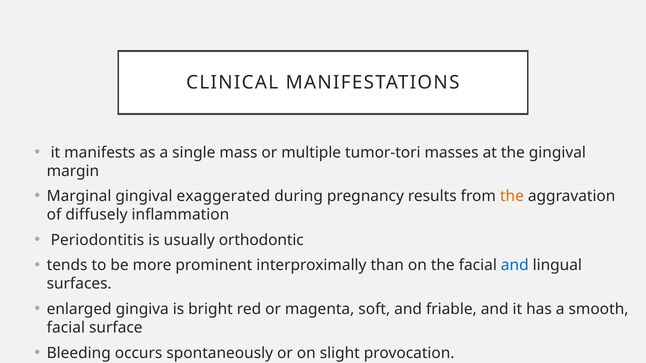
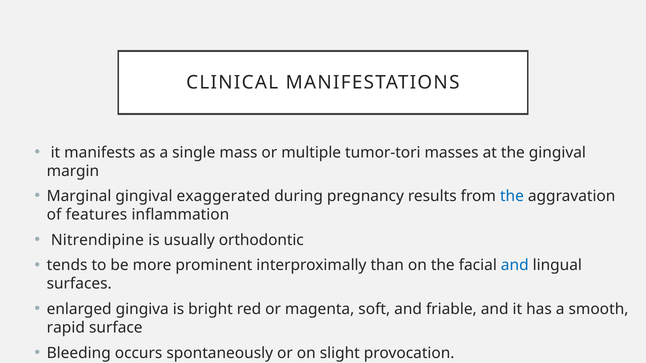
the at (512, 196) colour: orange -> blue
diffusely: diffusely -> features
Periodontitis: Periodontitis -> Nitrendipine
facial at (66, 328): facial -> rapid
